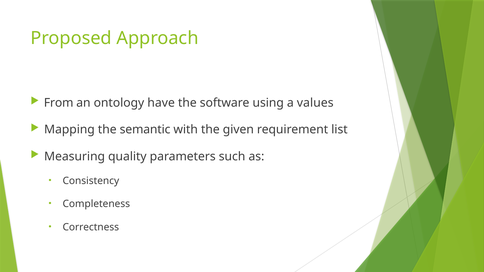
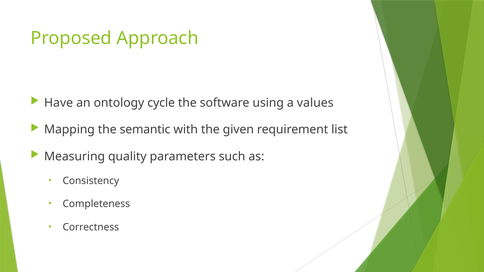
From: From -> Have
have: have -> cycle
